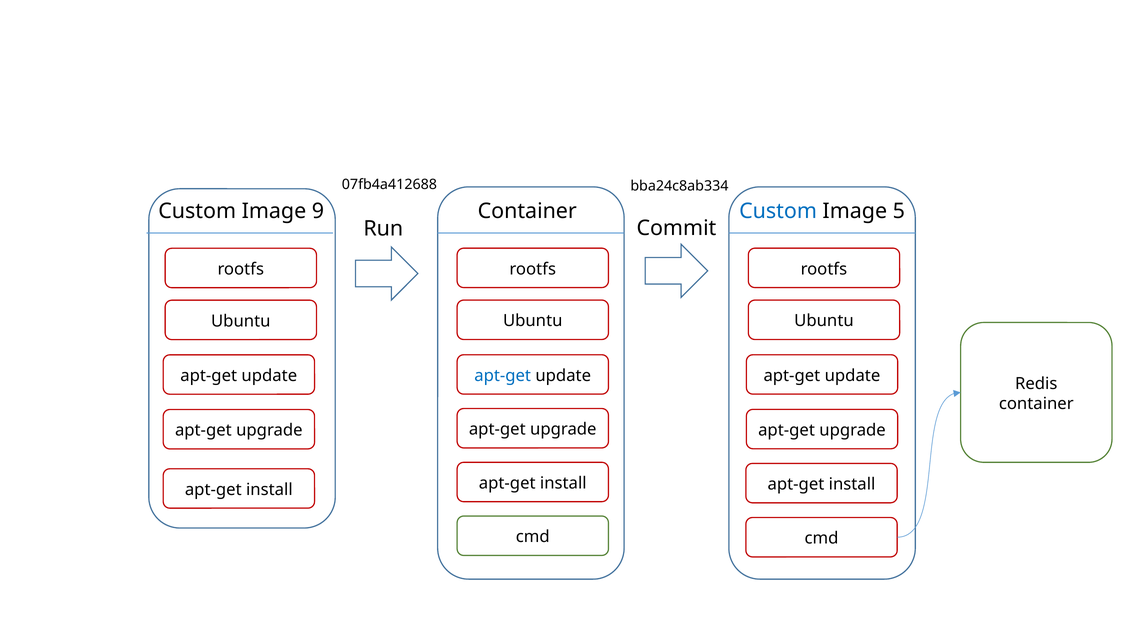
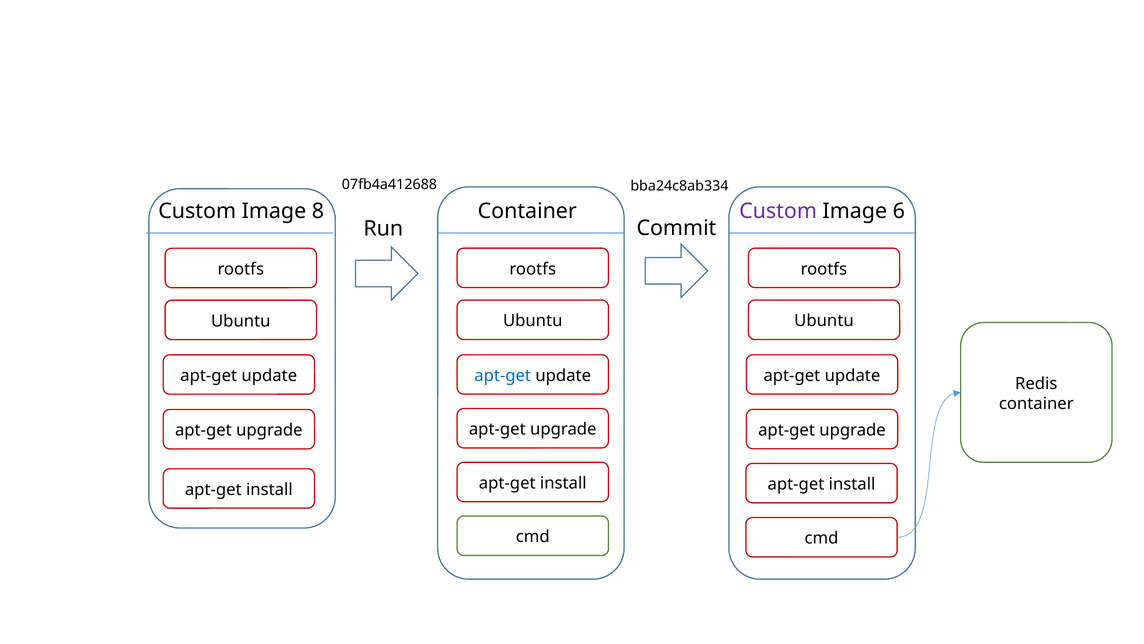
9: 9 -> 8
Custom at (778, 211) colour: blue -> purple
5: 5 -> 6
